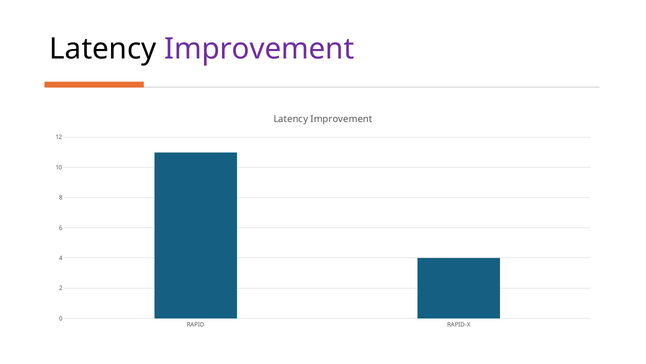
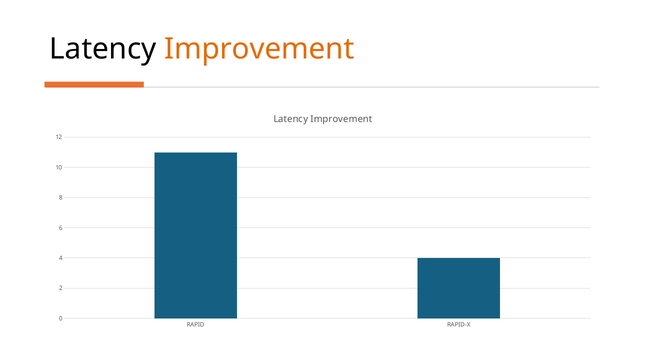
Improvement at (259, 49) colour: purple -> orange
